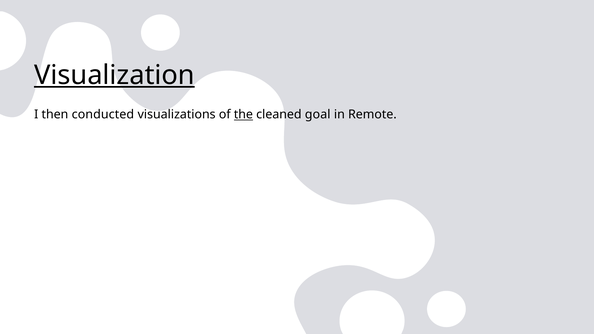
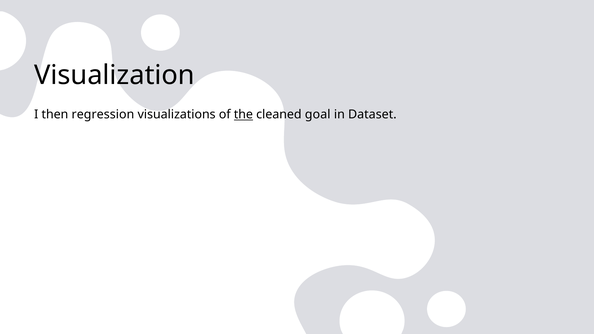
Visualization underline: present -> none
conducted: conducted -> regression
Remote: Remote -> Dataset
